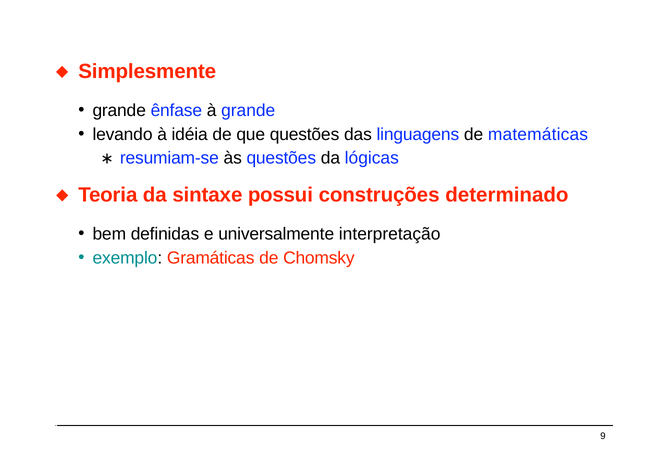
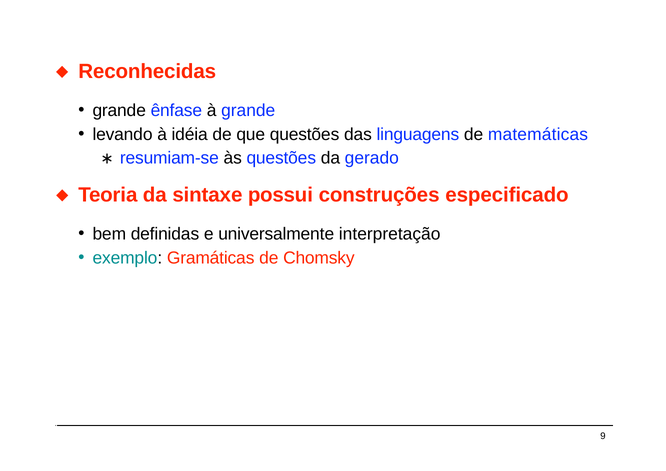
Simplesmente: Simplesmente -> Reconhecidas
lógicas: lógicas -> gerado
determinado: determinado -> especificado
